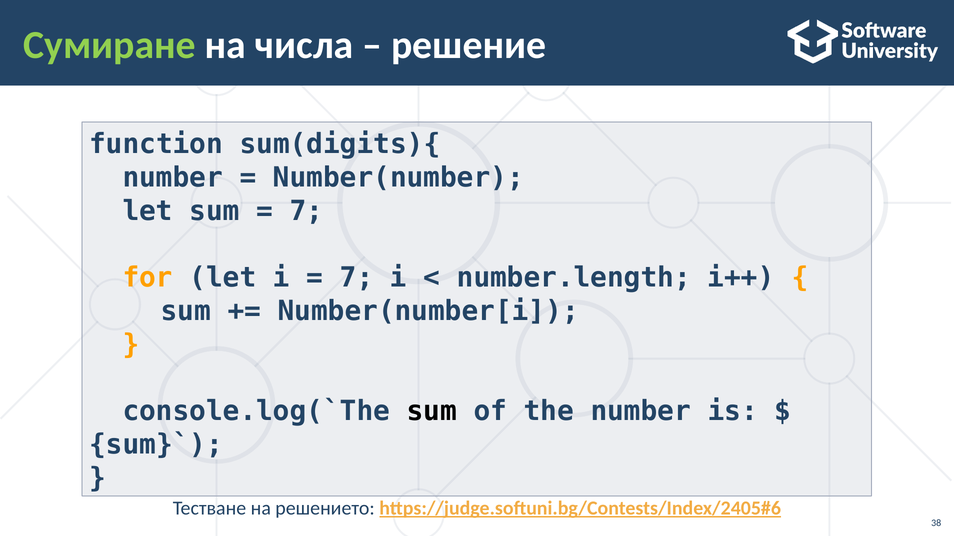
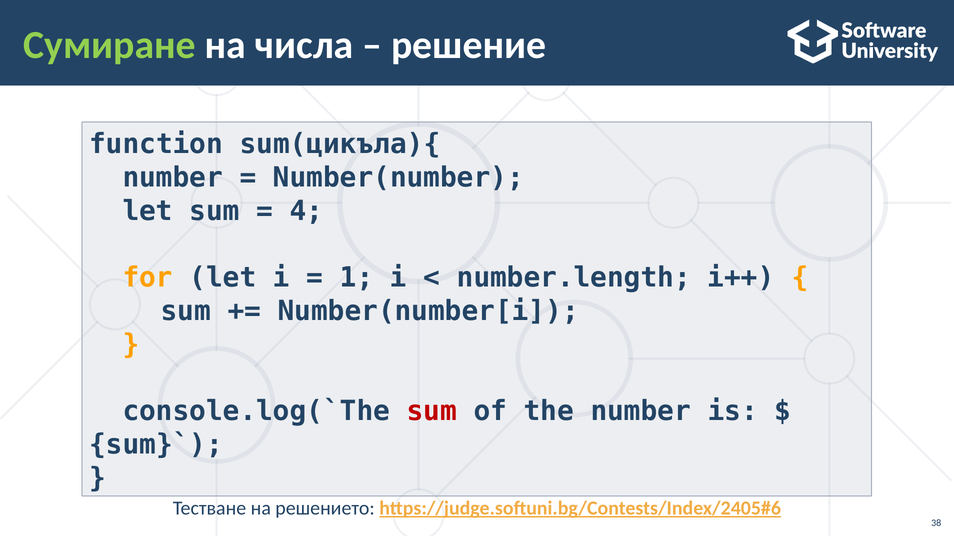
sum(digits){: sum(digits){ -> sum(цикъла){
7 at (306, 211): 7 -> 4
7 at (357, 278): 7 -> 1
sum at (432, 412) colour: black -> red
